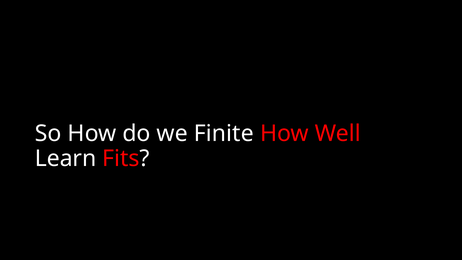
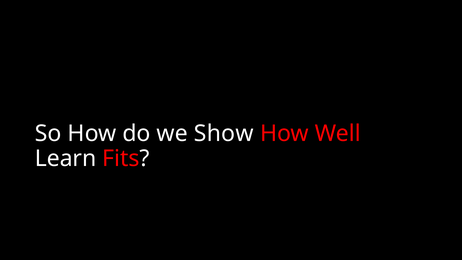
Finite: Finite -> Show
